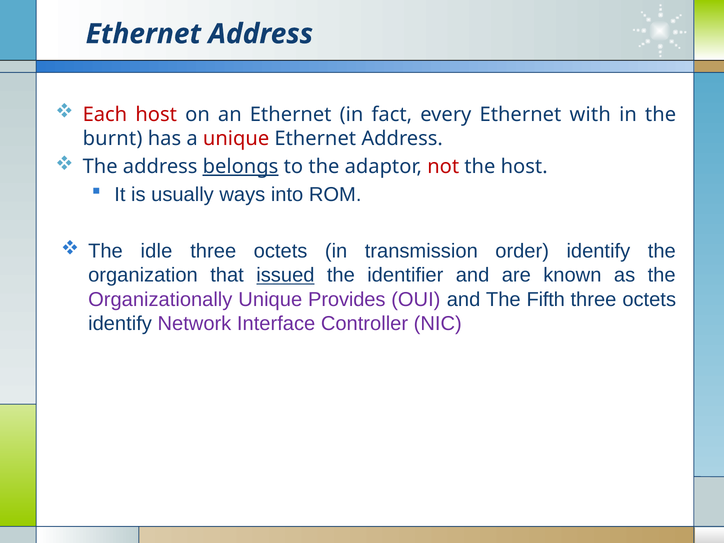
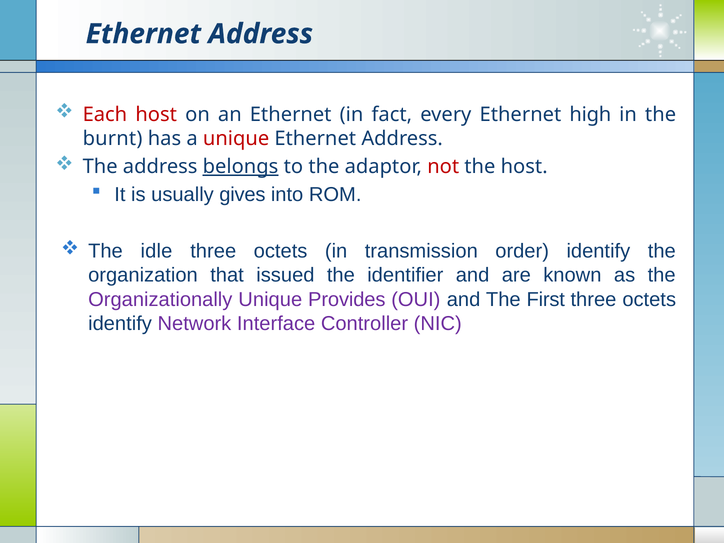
with: with -> high
ways: ways -> gives
issued underline: present -> none
Fifth: Fifth -> First
